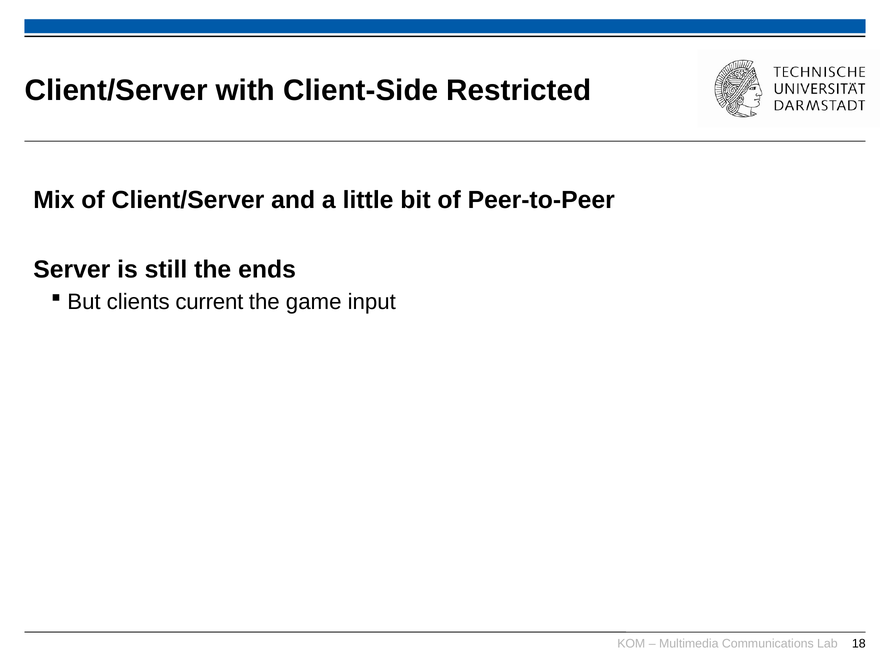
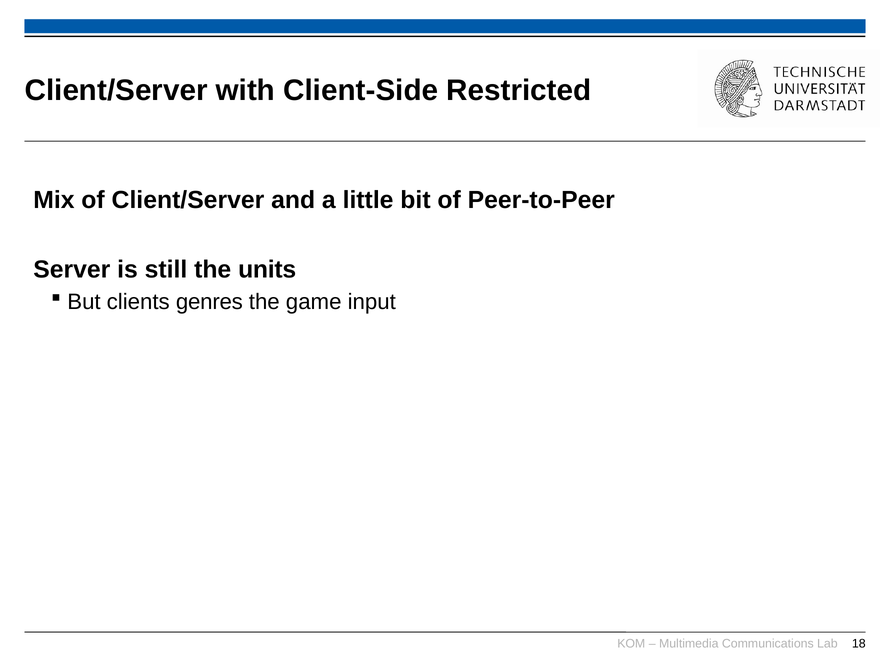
ends: ends -> units
current: current -> genres
